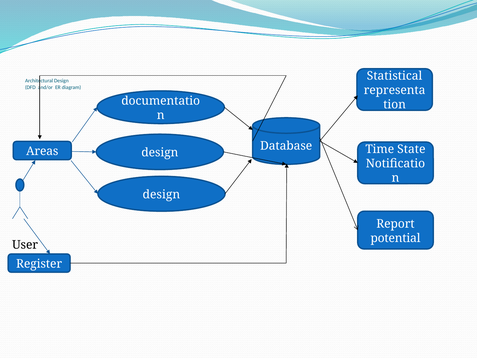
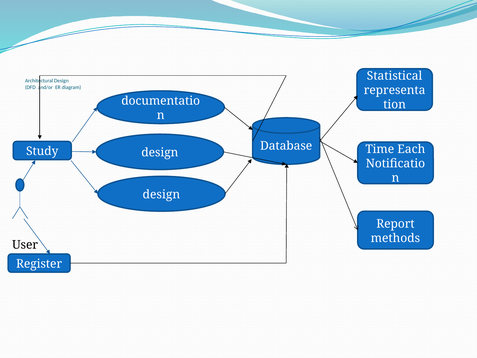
State: State -> Each
Areas: Areas -> Study
potential: potential -> methods
